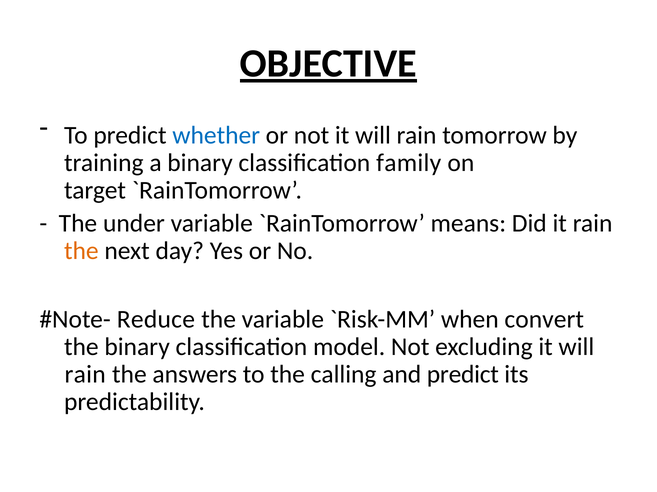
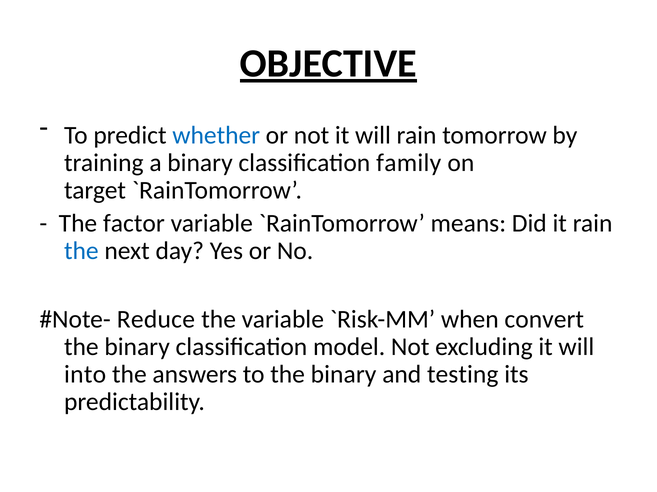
under: under -> factor
the at (81, 251) colour: orange -> blue
rain at (85, 375): rain -> into
to the calling: calling -> binary
and predict: predict -> testing
